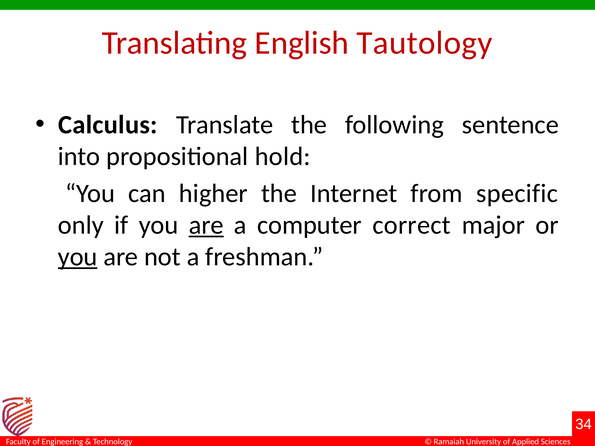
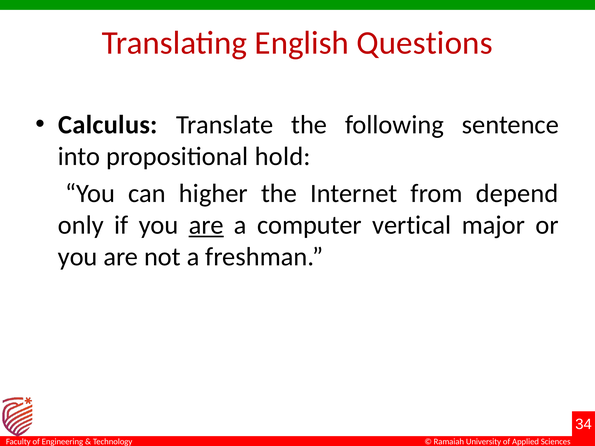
Tautology: Tautology -> Questions
specific: specific -> depend
correct: correct -> vertical
you at (78, 257) underline: present -> none
